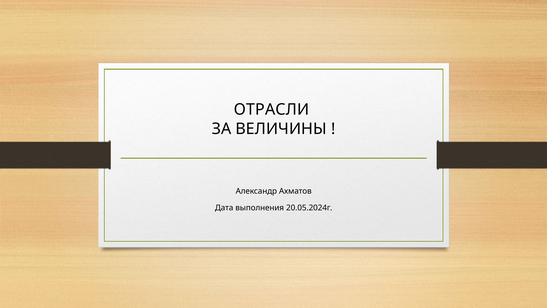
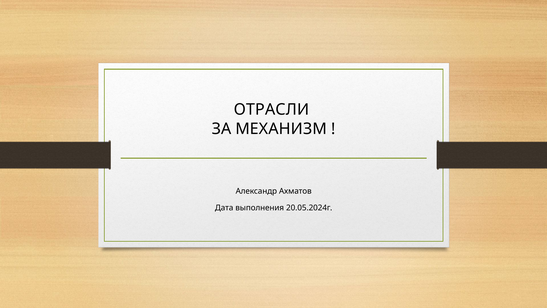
ВЕЛИЧИНЫ: ВЕЛИЧИНЫ -> МЕХАНИЗМ
